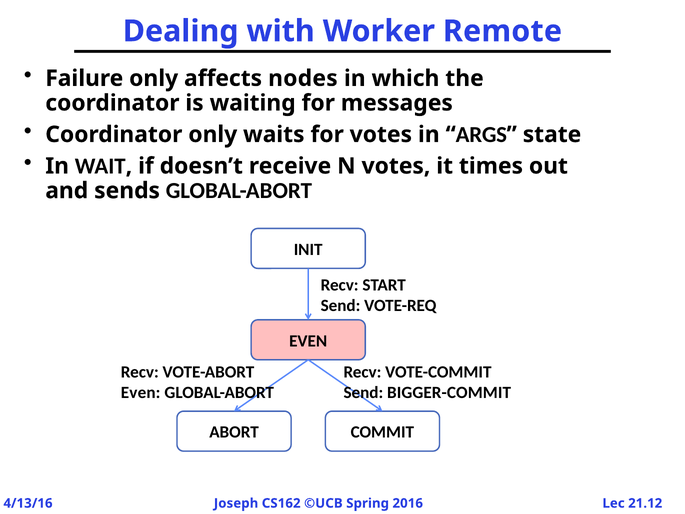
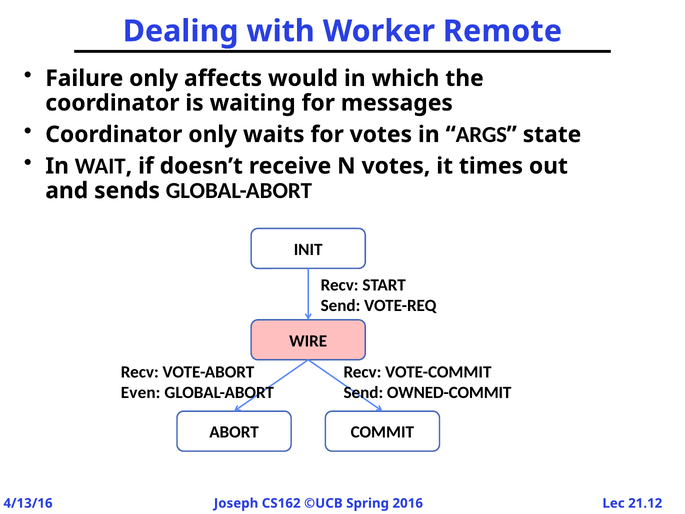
nodes: nodes -> would
EVEN at (308, 341): EVEN -> WIRE
BIGGER-COMMIT: BIGGER-COMMIT -> OWNED-COMMIT
